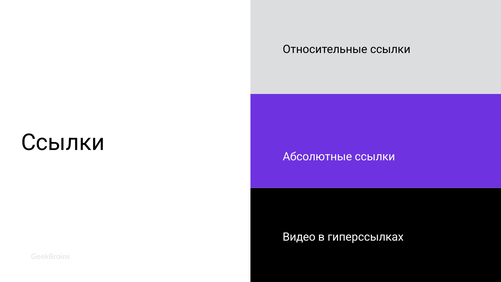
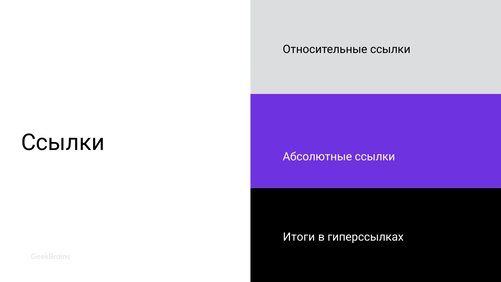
Видео: Видео -> Итоги
